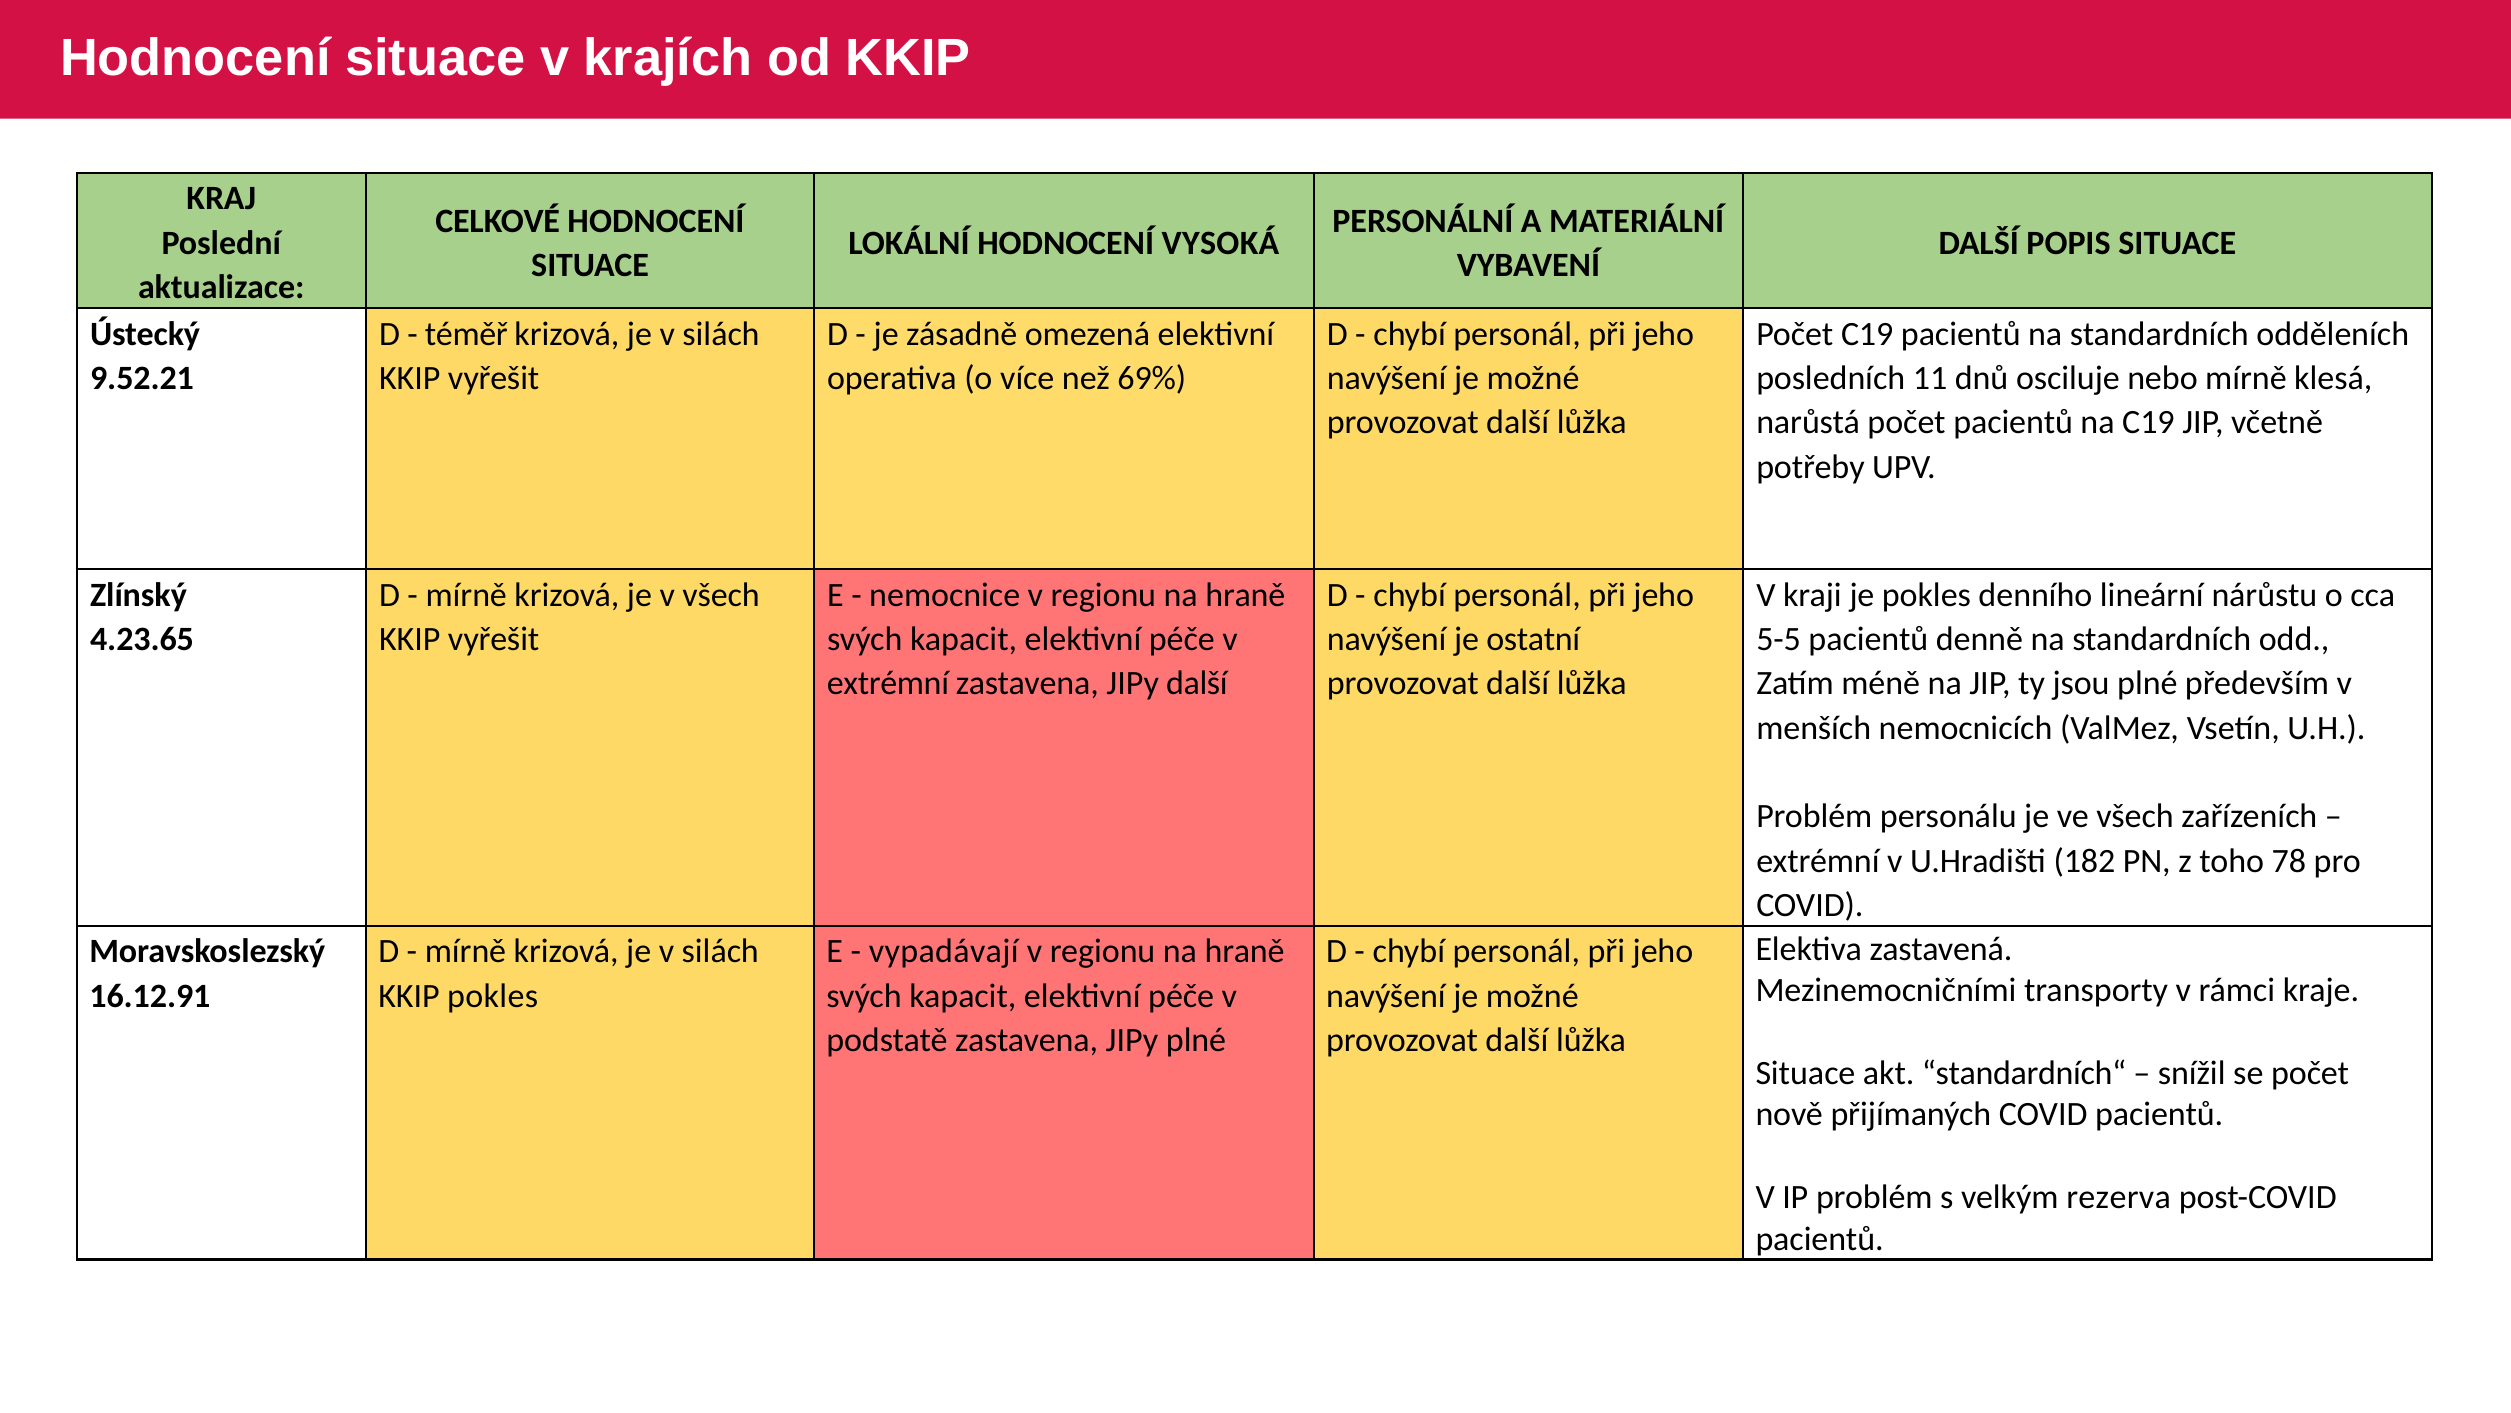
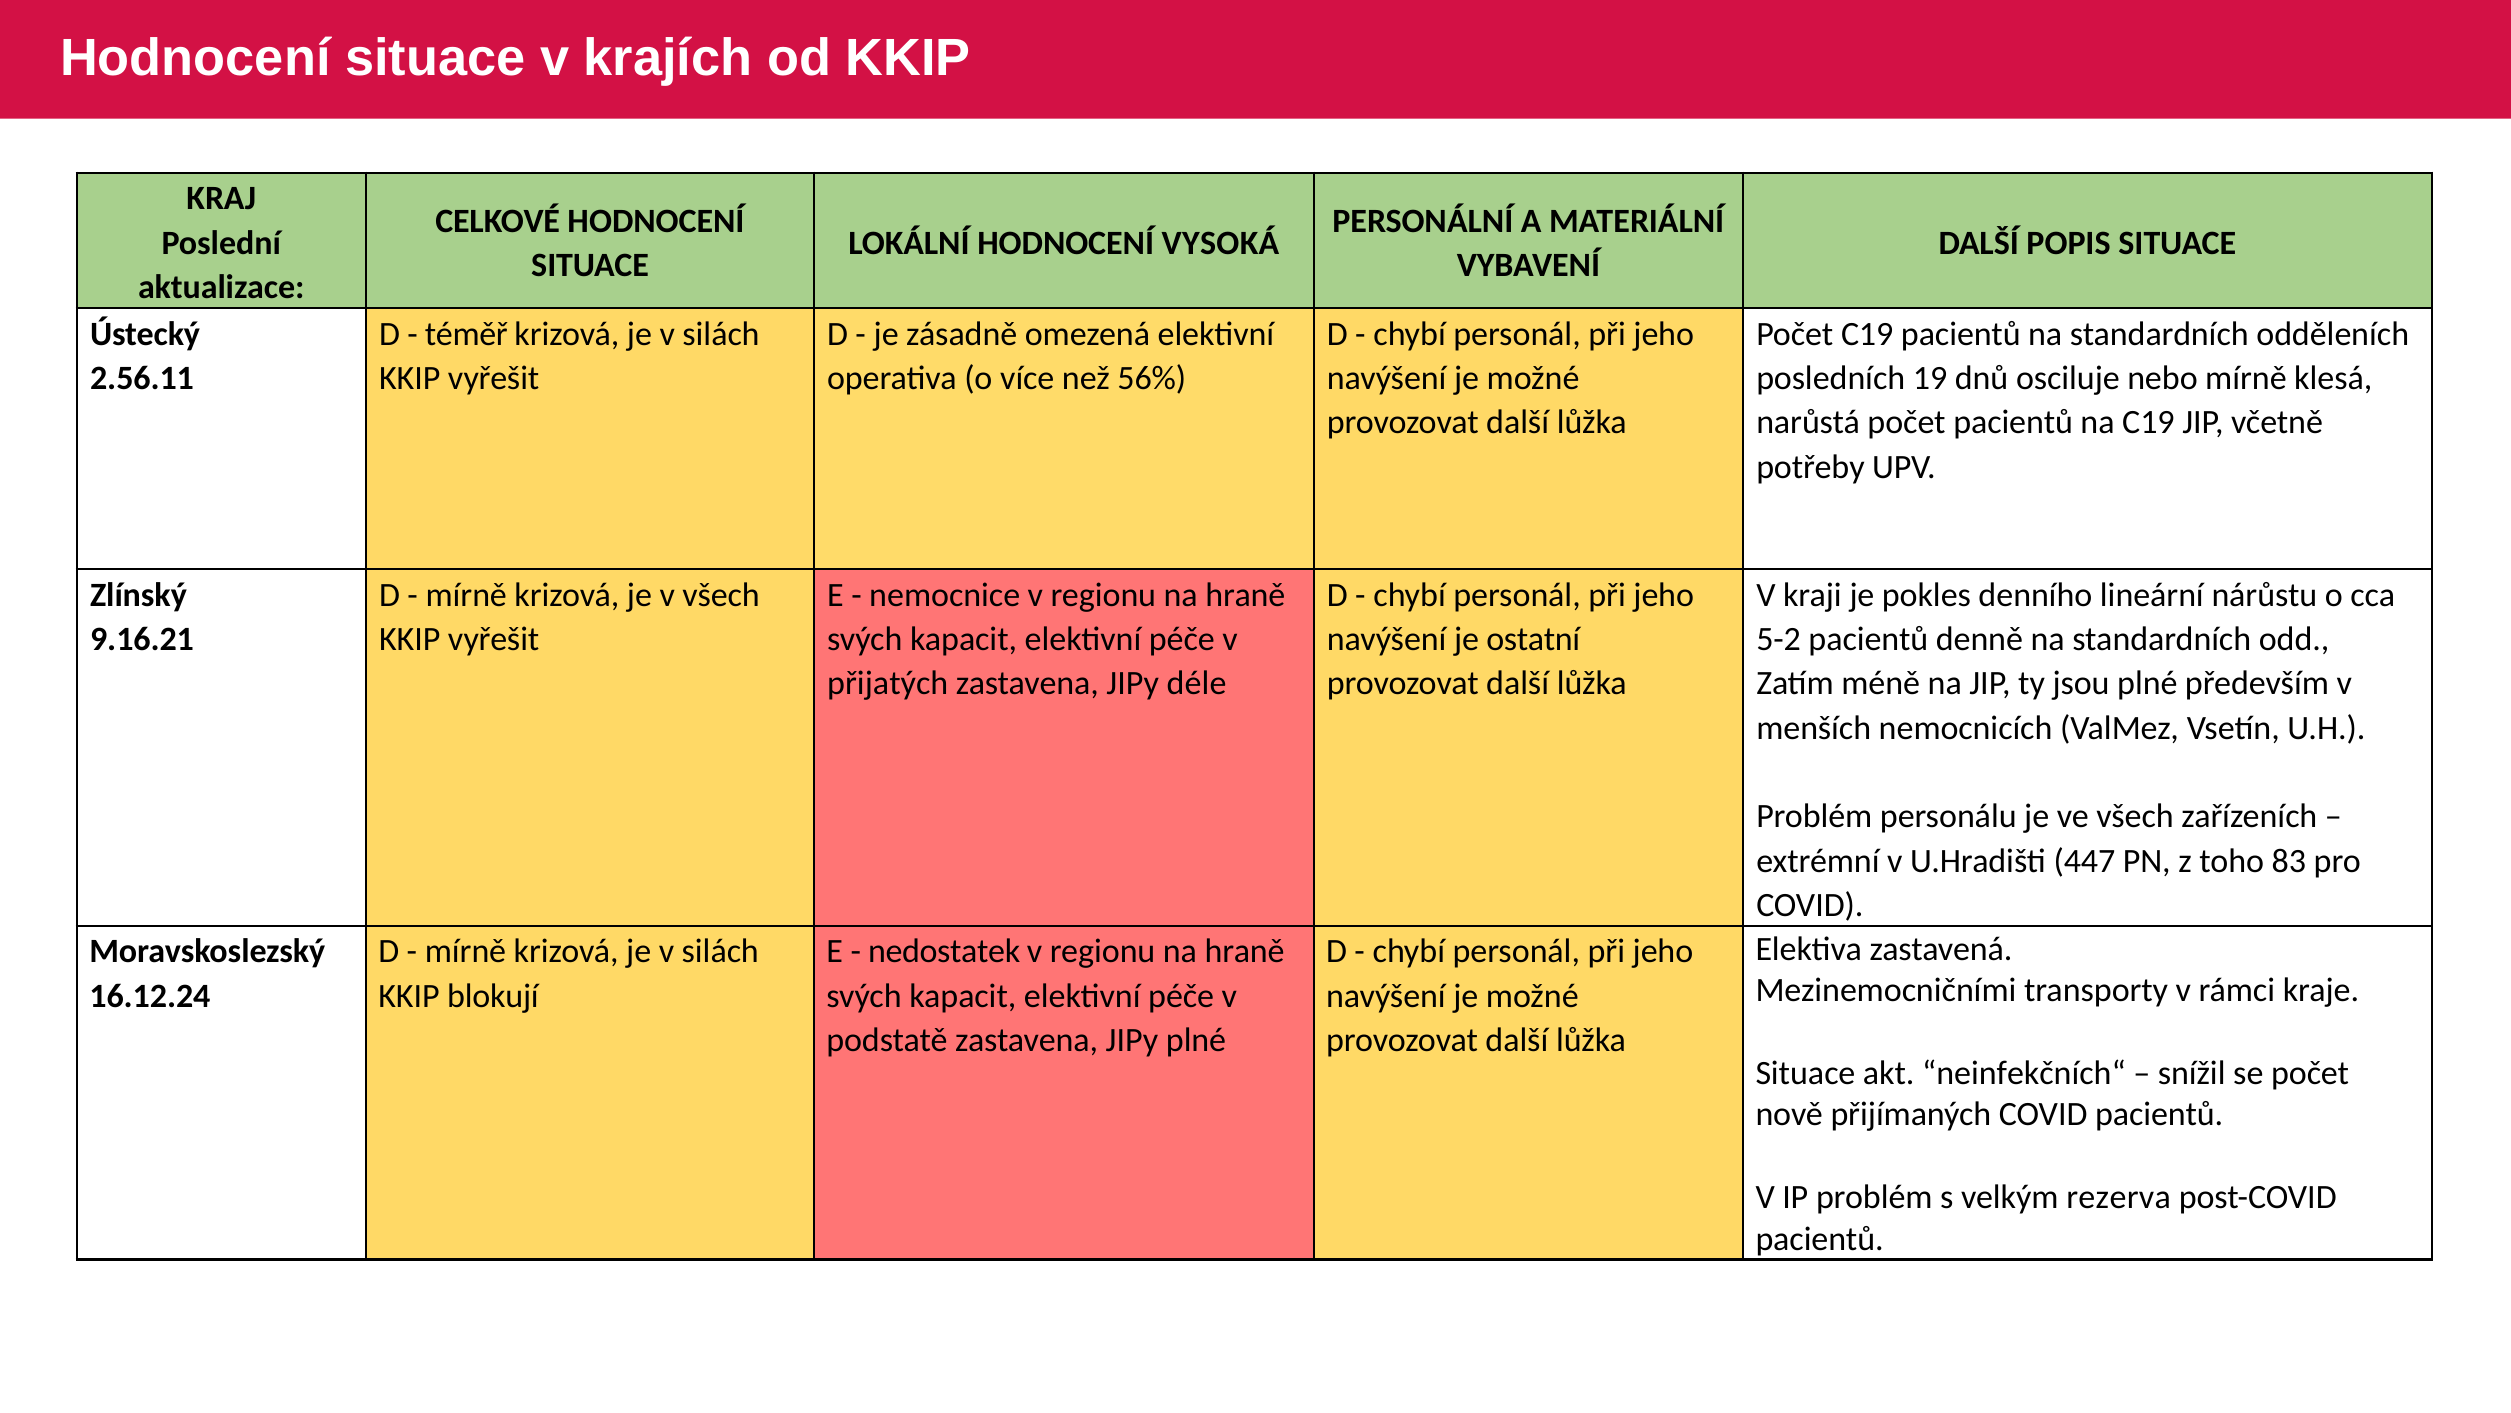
9.52.21: 9.52.21 -> 2.56.11
69%: 69% -> 56%
11: 11 -> 19
4.23.65: 4.23.65 -> 9.16.21
5-5: 5-5 -> 5-2
extrémní at (888, 683): extrémní -> přijatých
JIPy další: další -> déle
182: 182 -> 447
78: 78 -> 83
vypadávají: vypadávají -> nedostatek
16.12.91: 16.12.91 -> 16.12.24
KKIP pokles: pokles -> blokují
standardních“: standardních“ -> neinfekčních“
